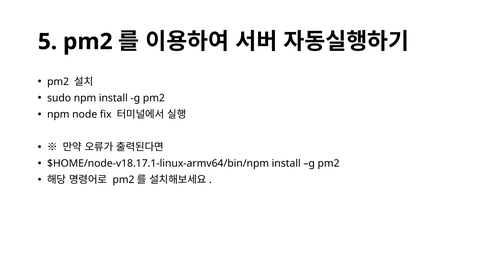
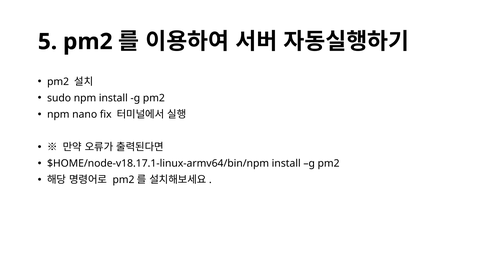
node: node -> nano
